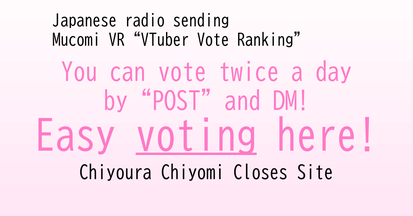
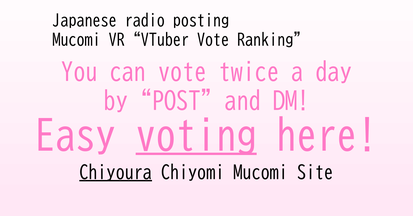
sending: sending -> posting
Chiyoura underline: none -> present
Chiyomi Closes: Closes -> Mucomi
